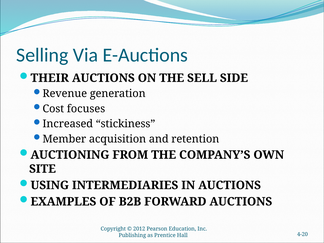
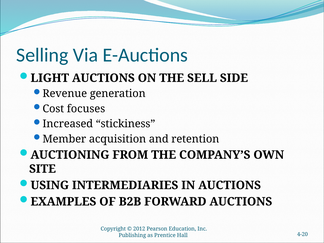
THEIR: THEIR -> LIGHT
